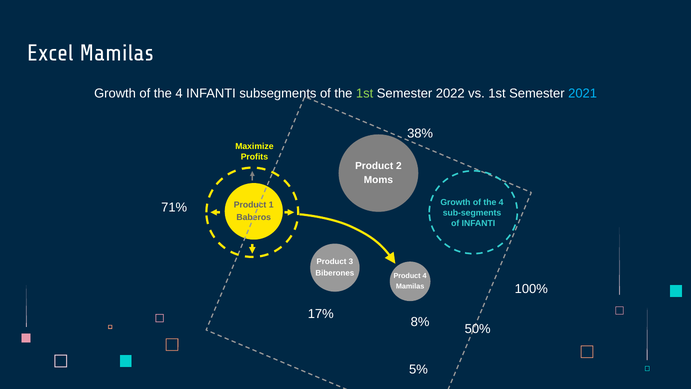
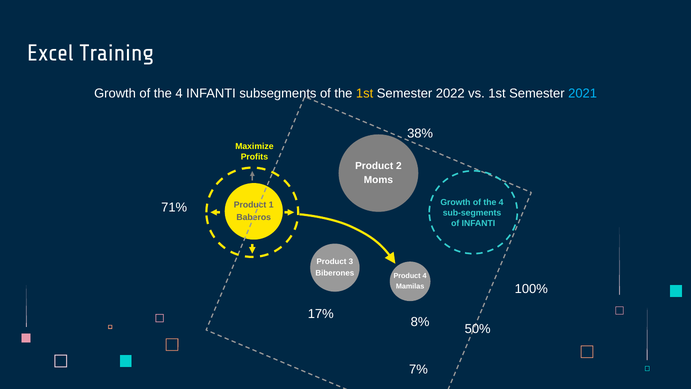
Excel Mamilas: Mamilas -> Training
1st at (365, 93) colour: light green -> yellow
5%: 5% -> 7%
